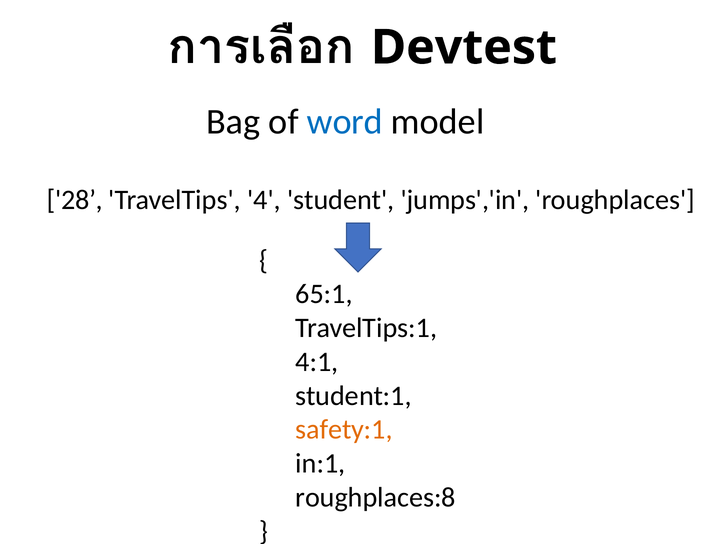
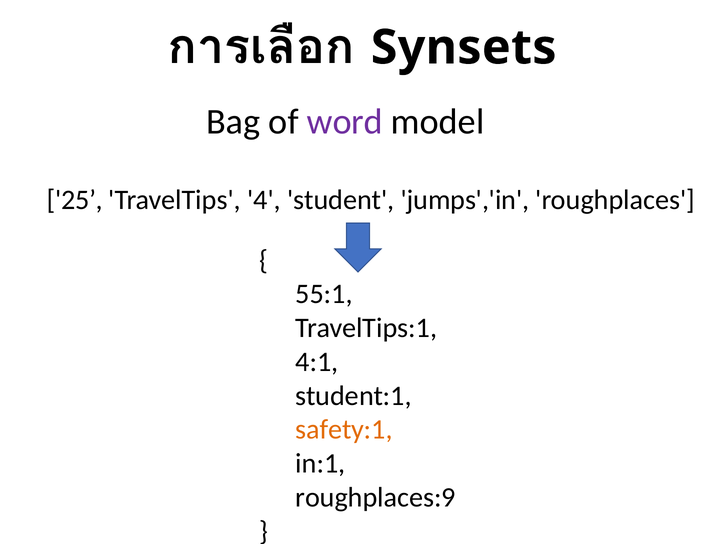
Devtest: Devtest -> Synsets
word colour: blue -> purple
28: 28 -> 25
65:1: 65:1 -> 55:1
roughplaces:8: roughplaces:8 -> roughplaces:9
